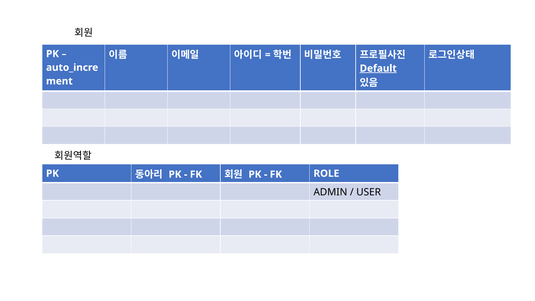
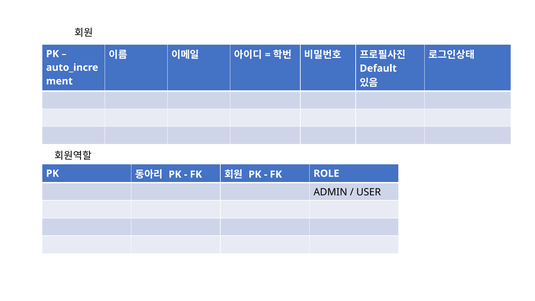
Default underline: present -> none
